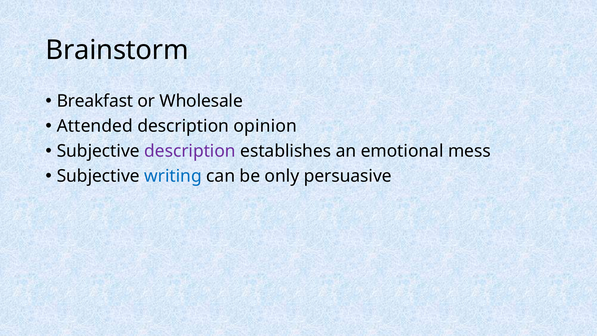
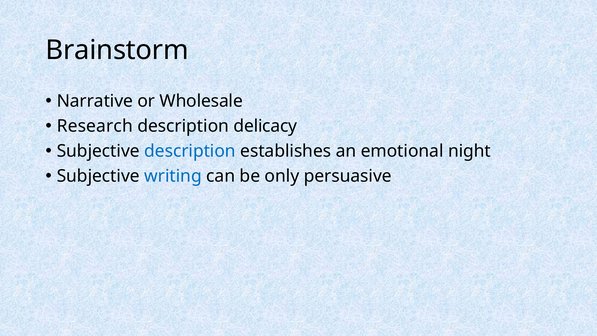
Breakfast: Breakfast -> Narrative
Attended: Attended -> Research
opinion: opinion -> delicacy
description at (190, 151) colour: purple -> blue
mess: mess -> night
